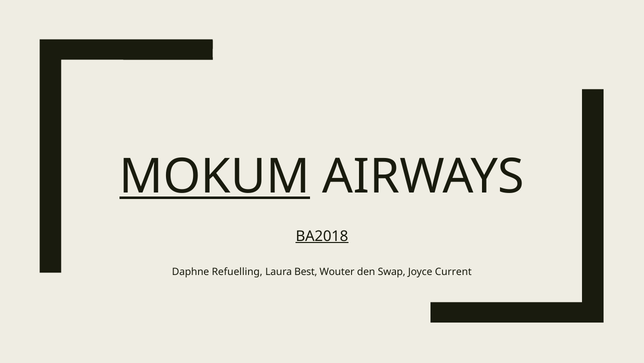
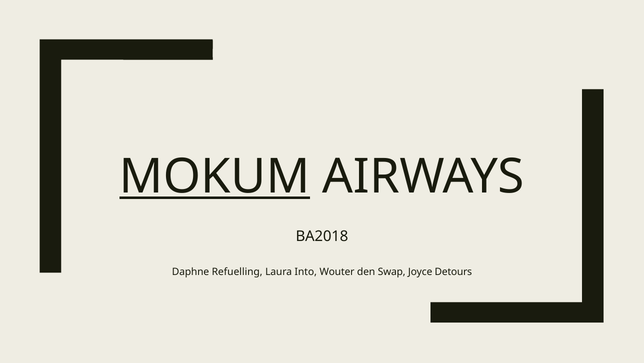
BA2018 underline: present -> none
Best: Best -> Into
Current: Current -> Detours
